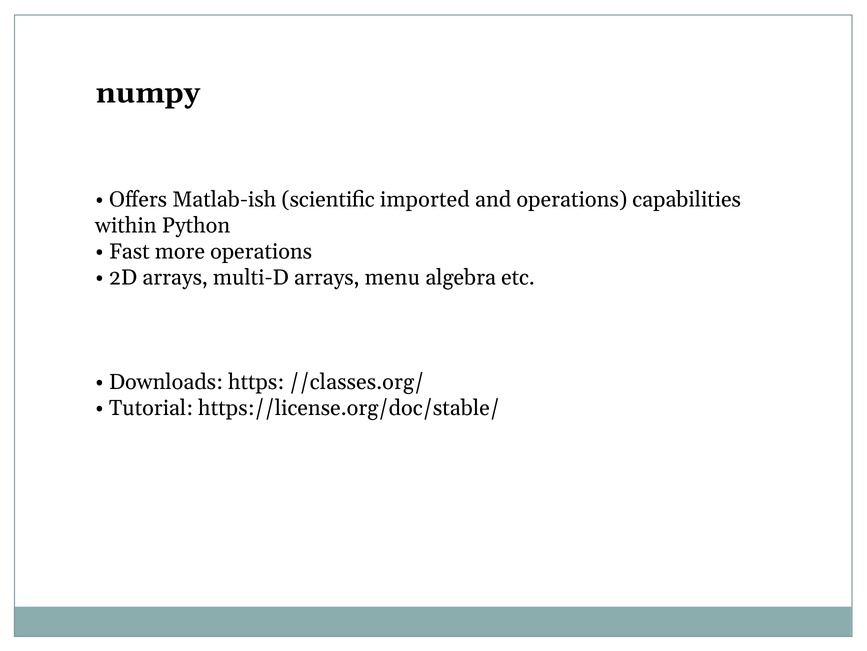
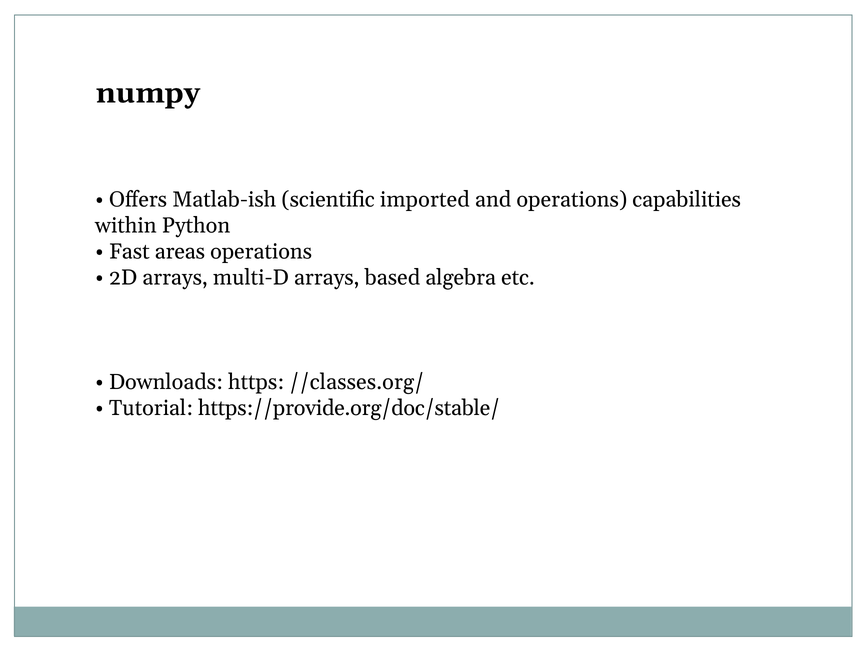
more: more -> areas
menu: menu -> based
https://license.org/doc/stable/: https://license.org/doc/stable/ -> https://provide.org/doc/stable/
